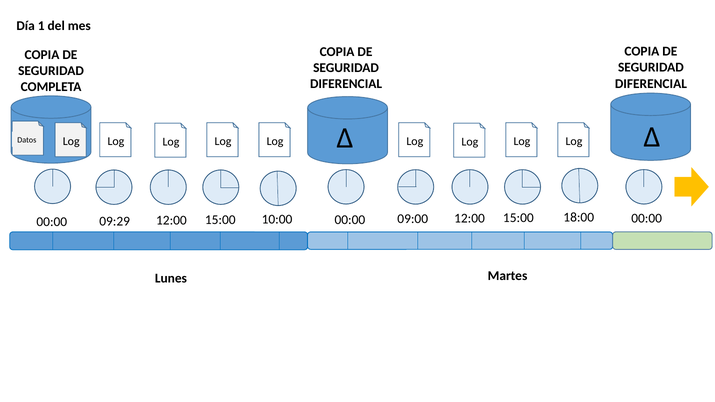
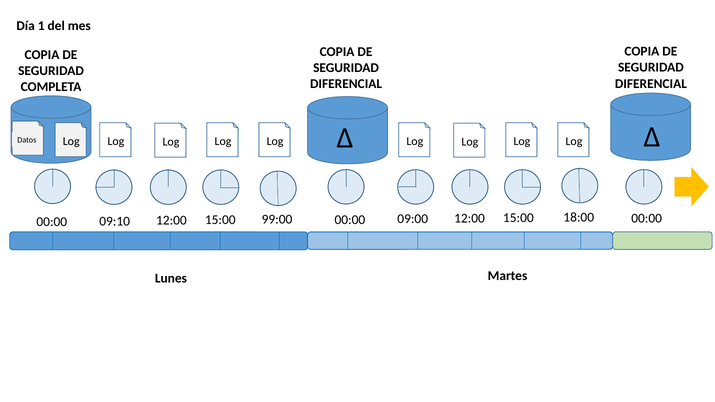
09:29: 09:29 -> 09:10
10:00: 10:00 -> 99:00
